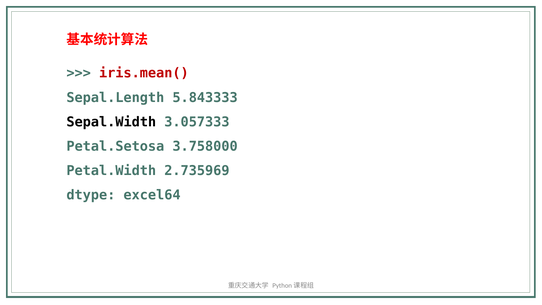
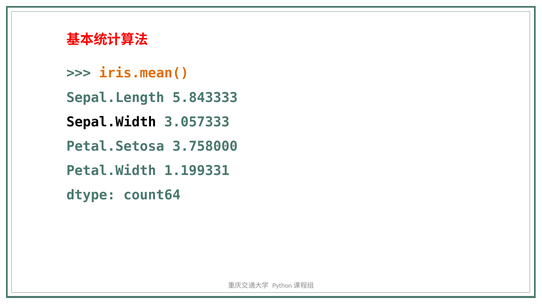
iris.mean( colour: red -> orange
2.735969: 2.735969 -> 1.199331
excel64: excel64 -> count64
